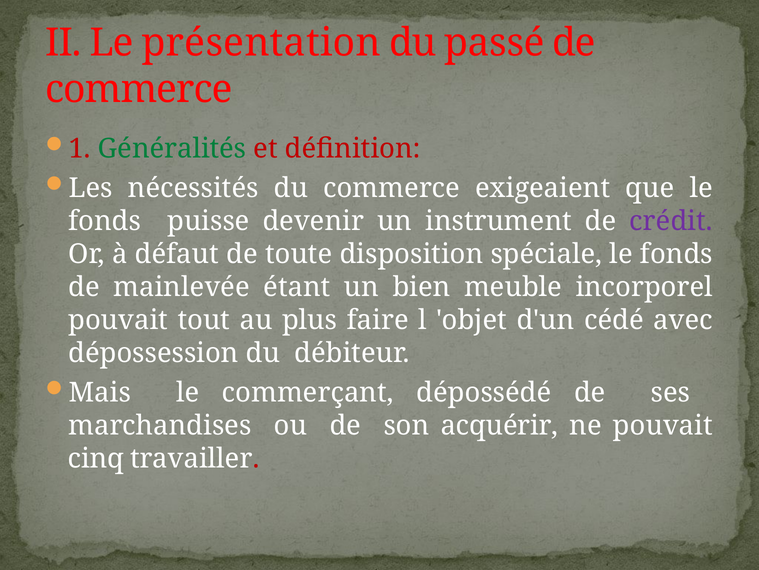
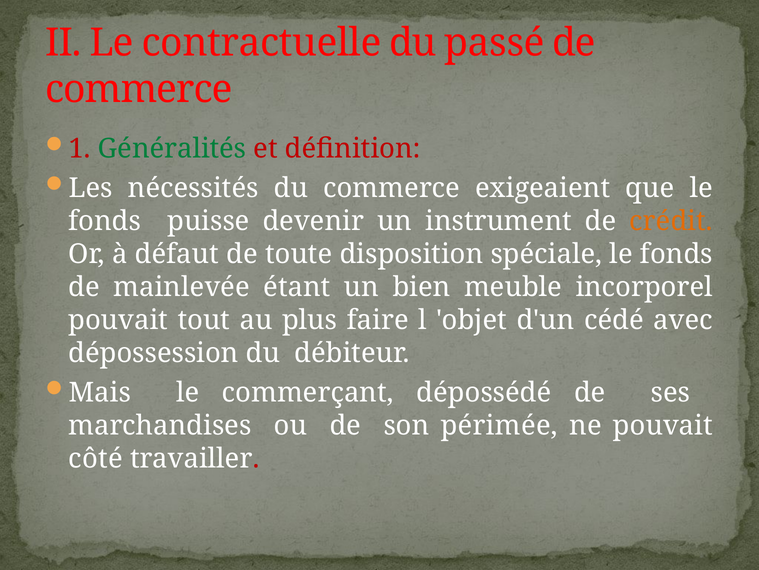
présentation: présentation -> contractuelle
crédit colour: purple -> orange
acquérir: acquérir -> périmée
cinq: cinq -> côté
